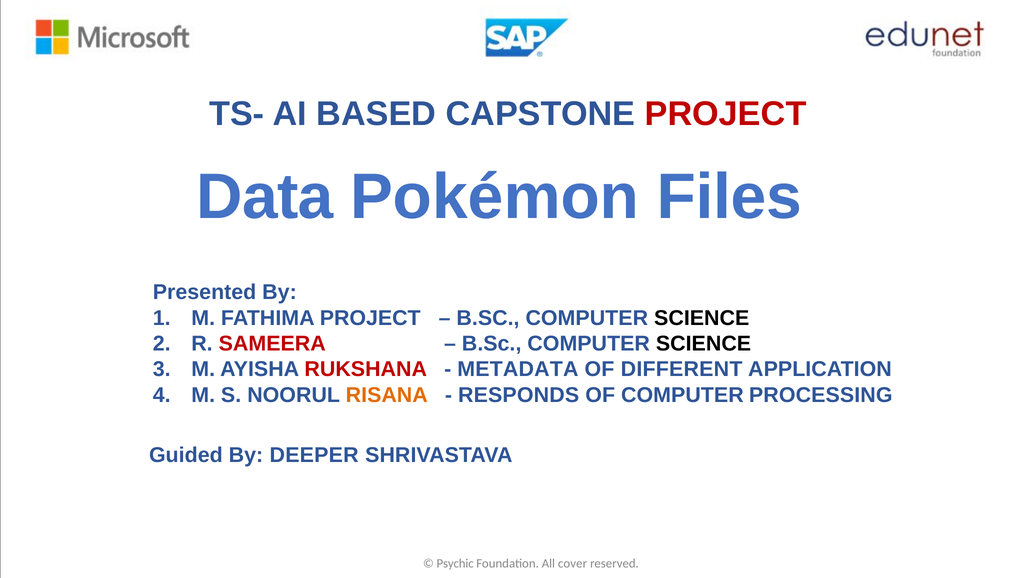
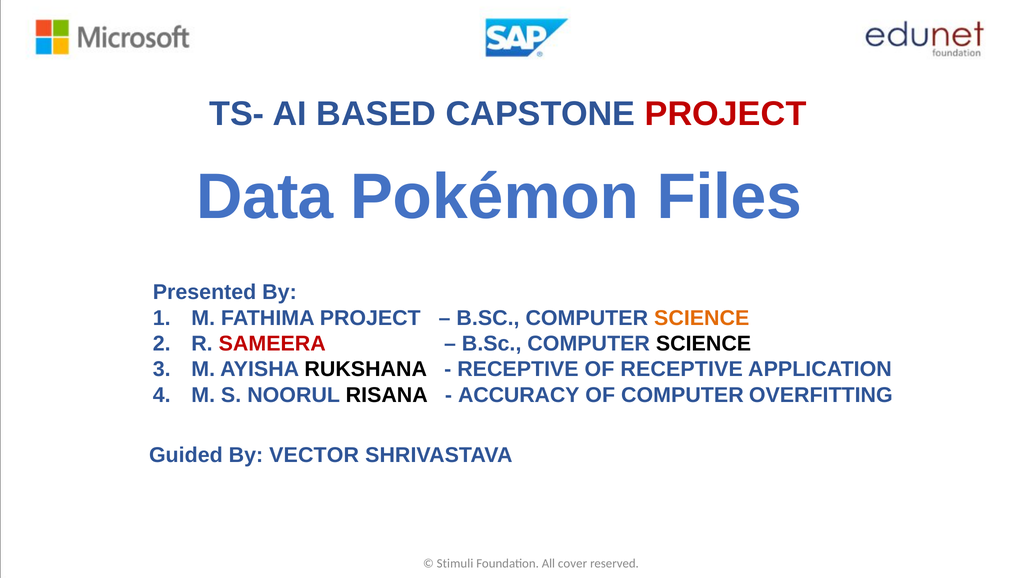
SCIENCE at (702, 318) colour: black -> orange
RUKSHANA colour: red -> black
METADATA at (518, 369): METADATA -> RECEPTIVE
OF DIFFERENT: DIFFERENT -> RECEPTIVE
RISANA colour: orange -> black
RESPONDS: RESPONDS -> ACCURACY
PROCESSING: PROCESSING -> OVERFITTING
DEEPER: DEEPER -> VECTOR
Psychic: Psychic -> Stimuli
